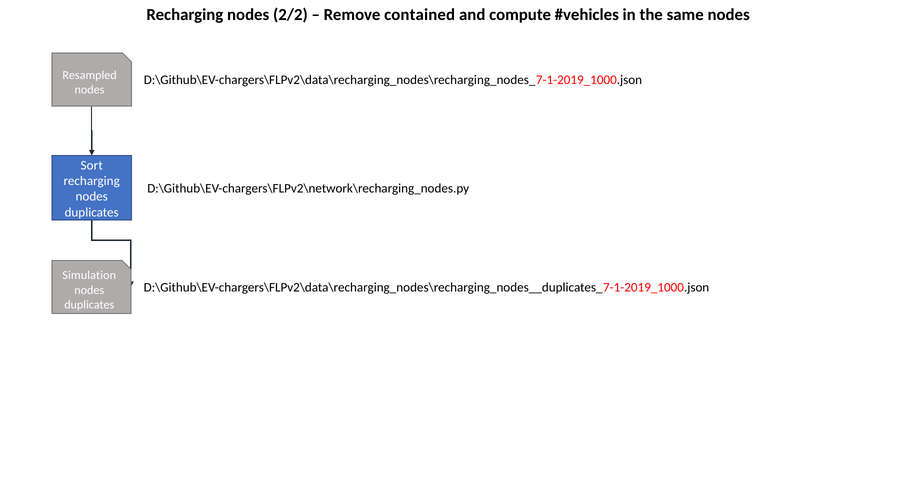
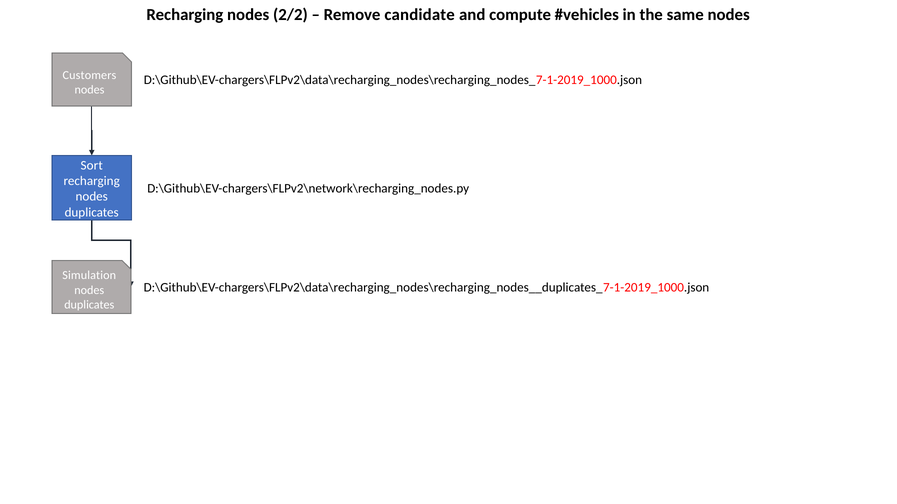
contained: contained -> candidate
Resampled: Resampled -> Customers
